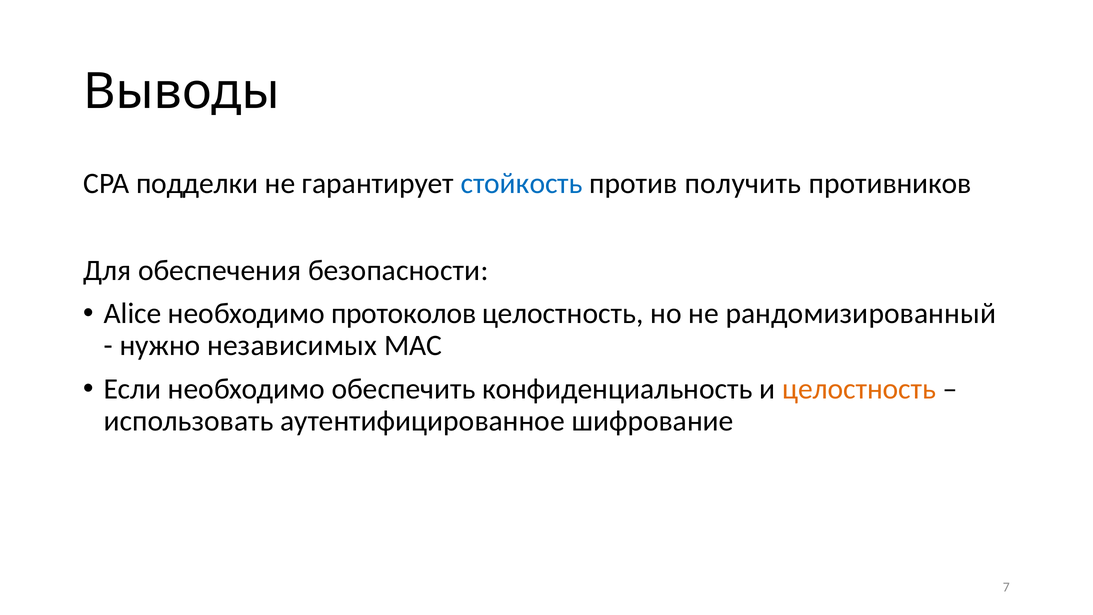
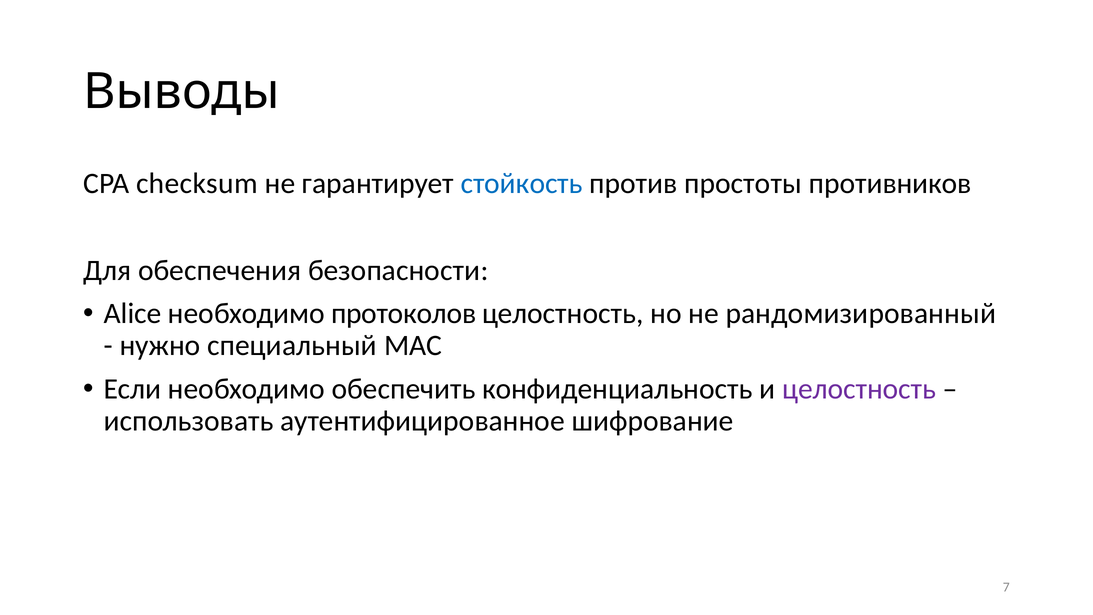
подделки: подделки -> checksum
получить: получить -> простоты
независимых: независимых -> специальный
целостность at (859, 389) colour: orange -> purple
